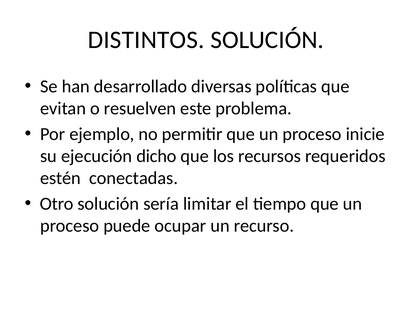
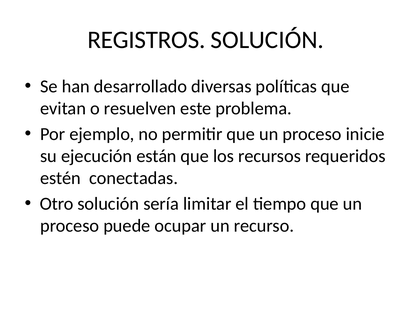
DISTINTOS: DISTINTOS -> REGISTROS
dicho: dicho -> están
